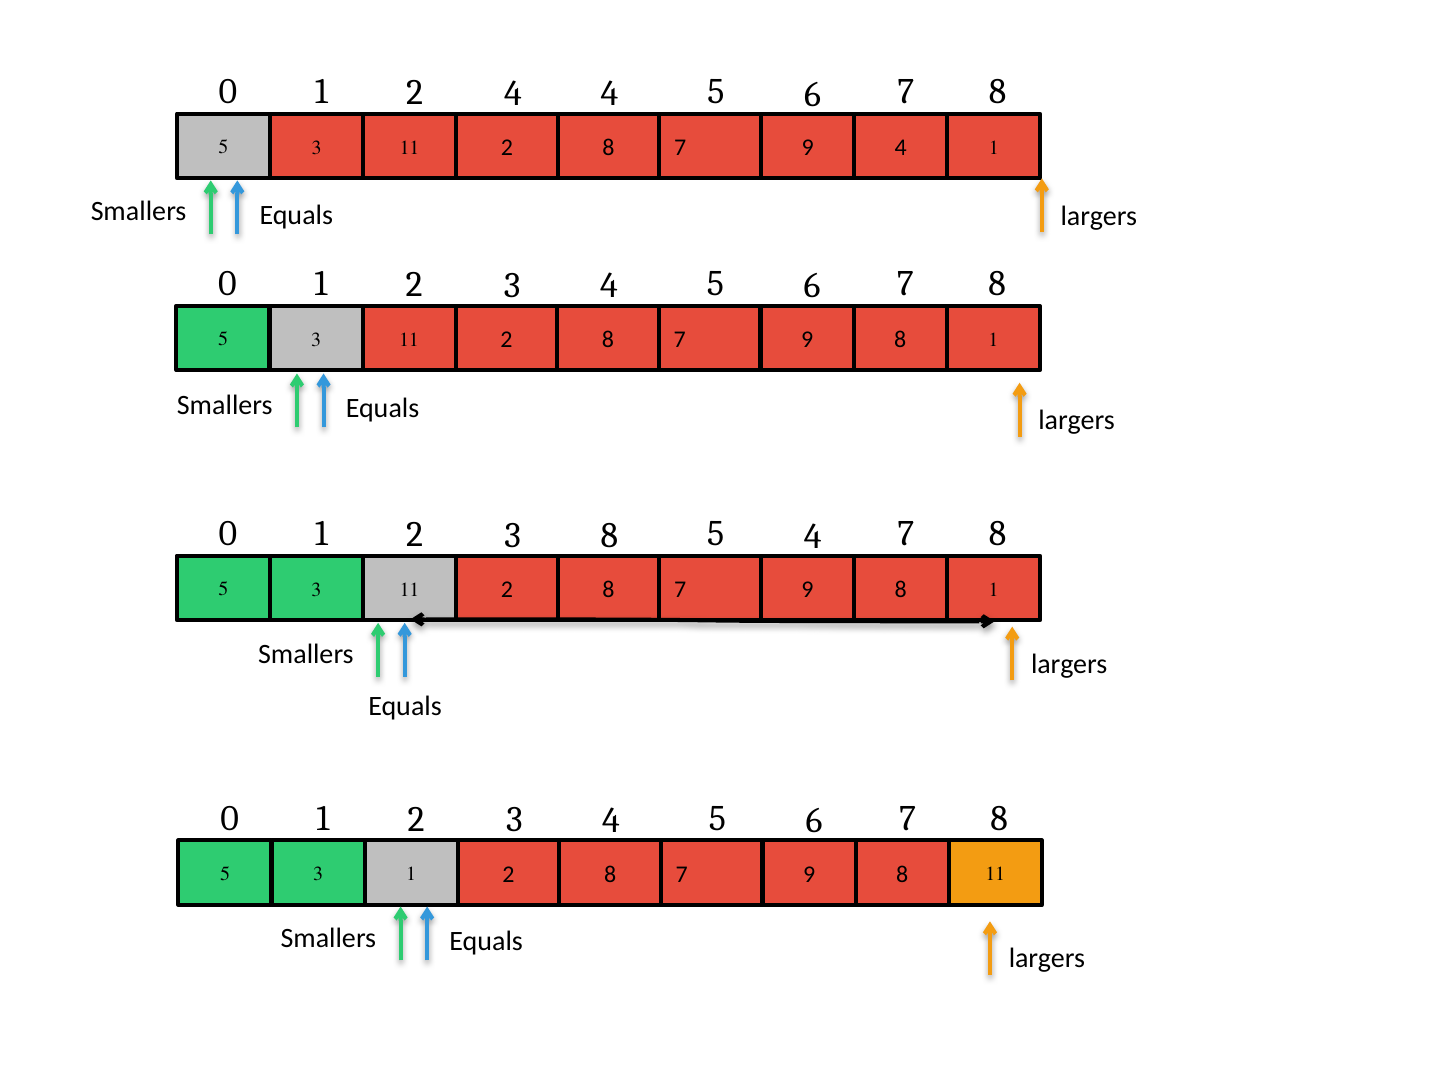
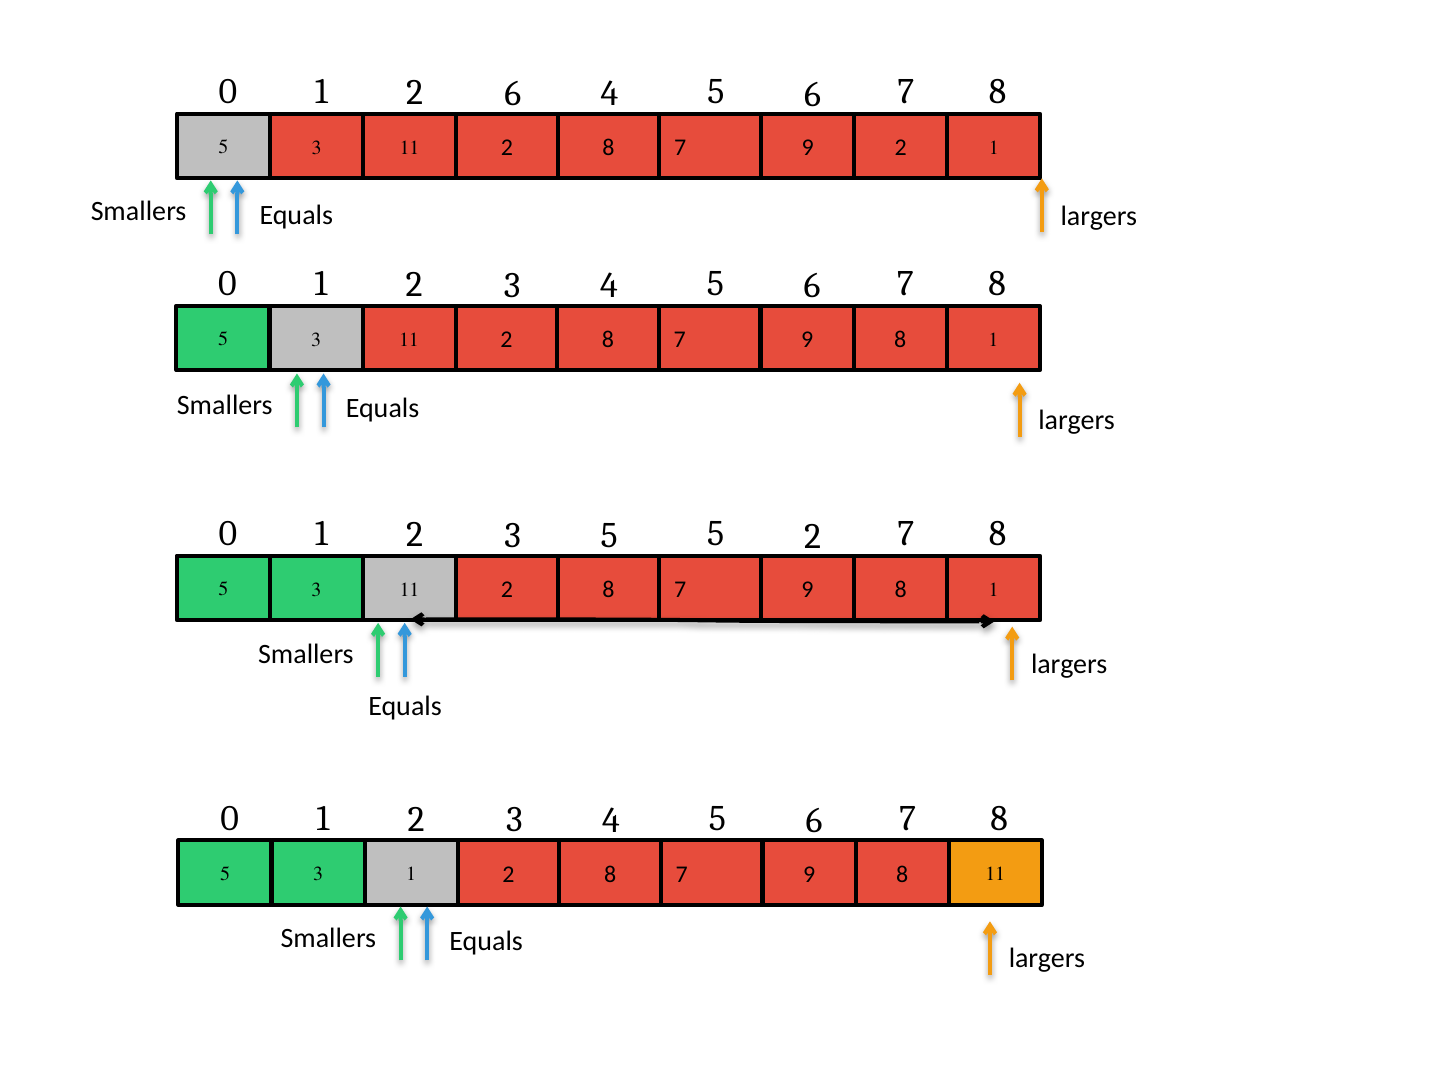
1 2 4: 4 -> 6
4 at (901, 148): 4 -> 2
3 8: 8 -> 5
5 4: 4 -> 2
